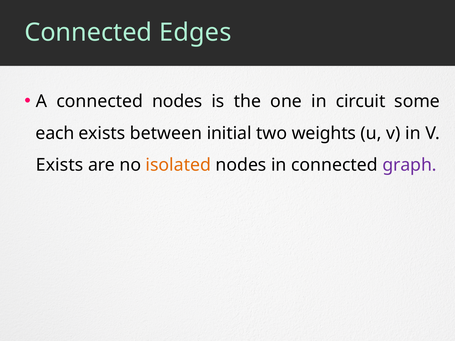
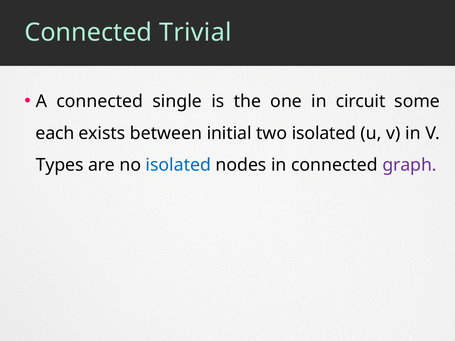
Edges: Edges -> Trivial
connected nodes: nodes -> single
two weights: weights -> isolated
Exists at (60, 165): Exists -> Types
isolated at (178, 165) colour: orange -> blue
